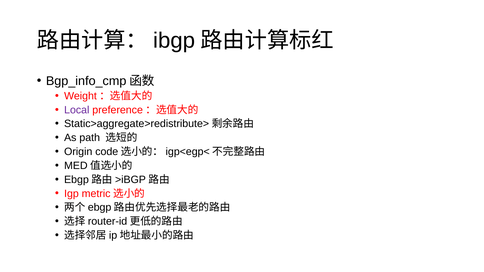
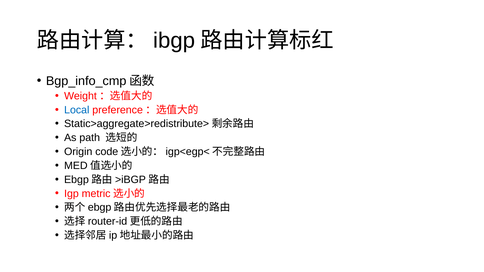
Local colour: purple -> blue
